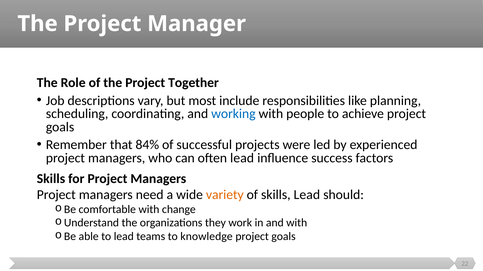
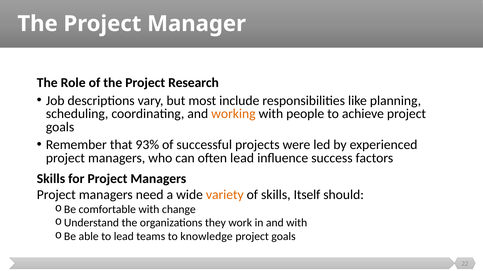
Together: Together -> Research
working colour: blue -> orange
84%: 84% -> 93%
skills Lead: Lead -> Itself
